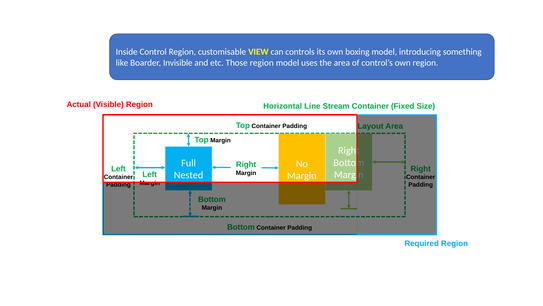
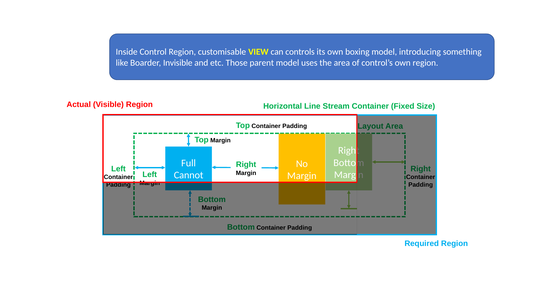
Those region: region -> parent
Nested: Nested -> Cannot
